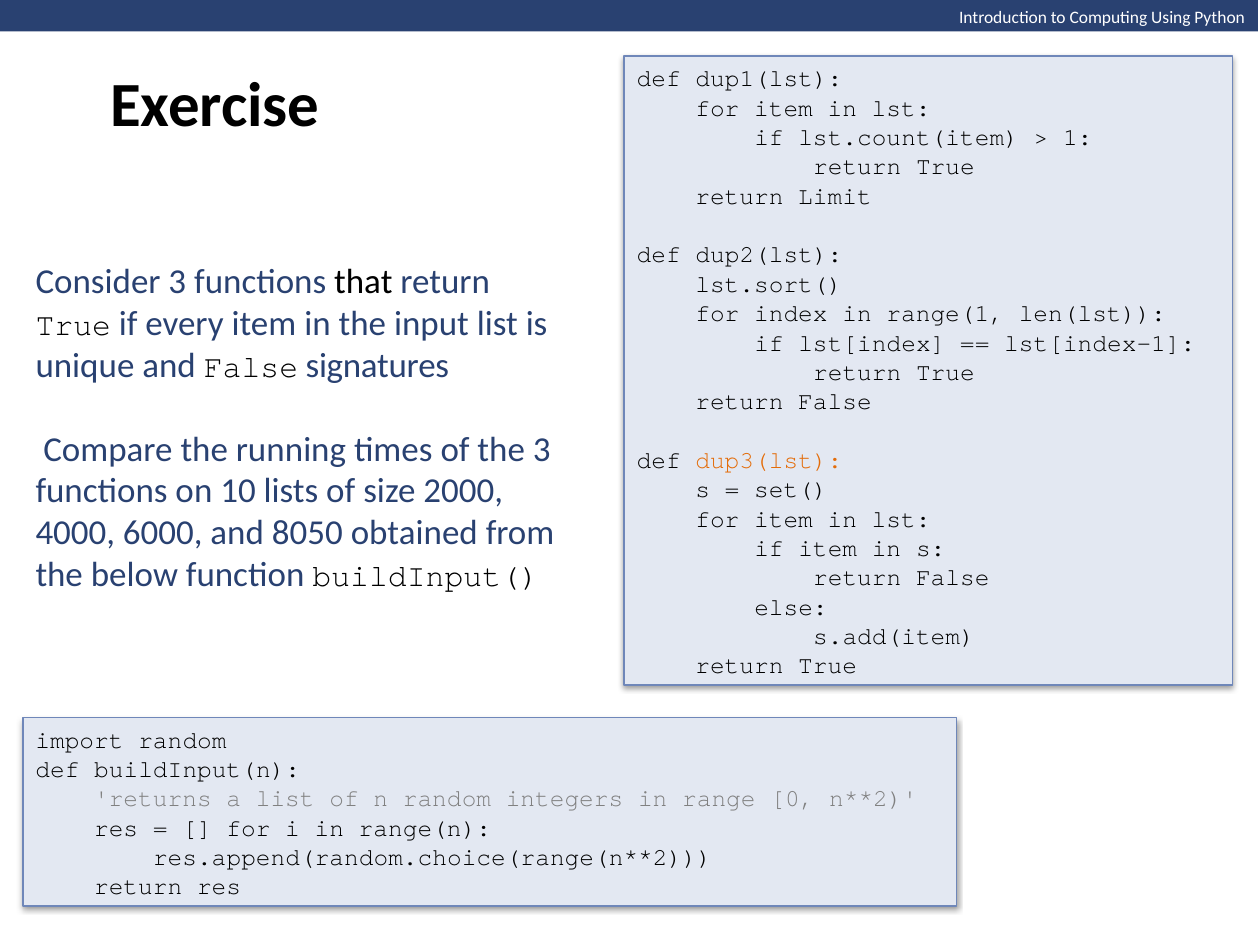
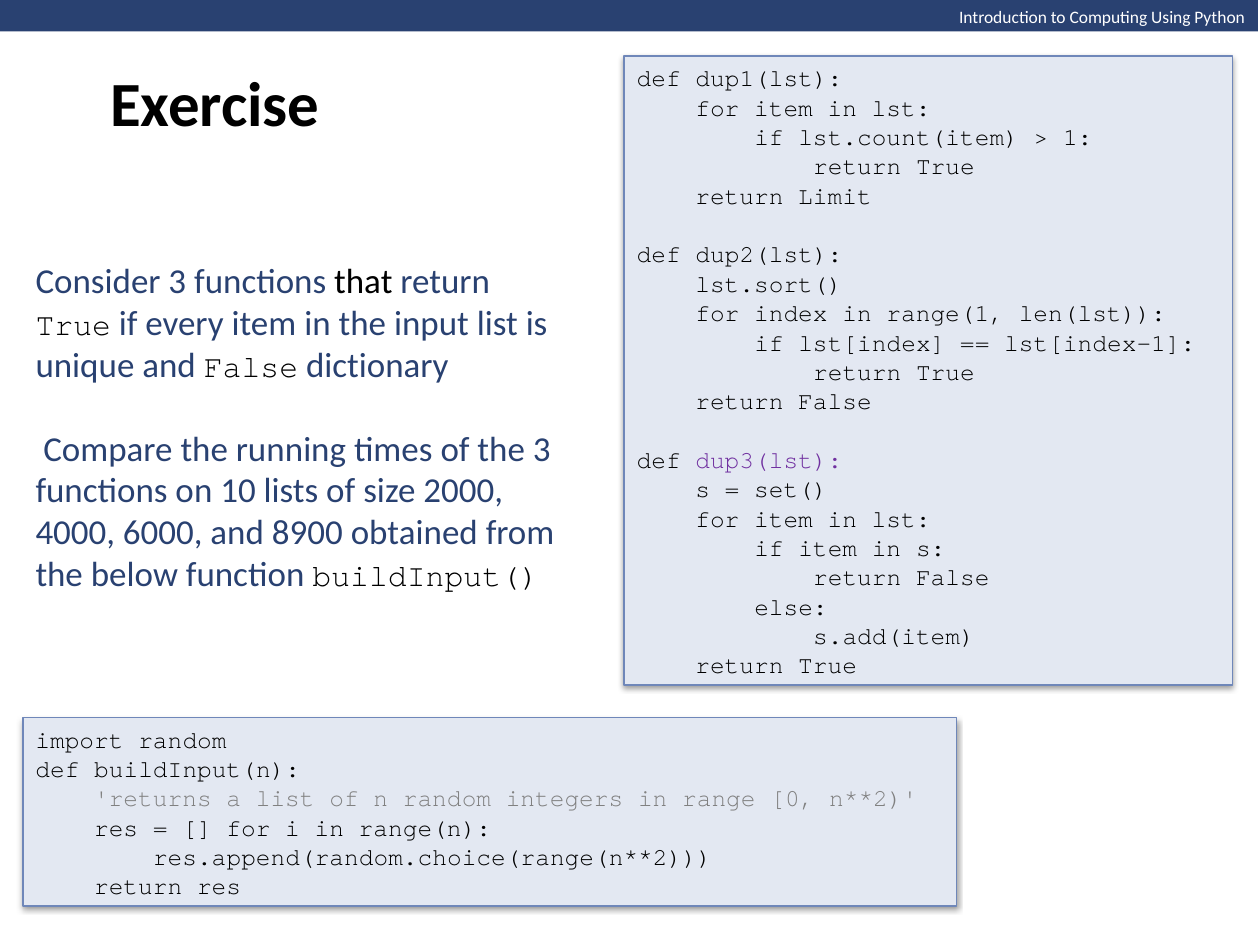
signatures: signatures -> dictionary
dup3(lst colour: orange -> purple
8050: 8050 -> 8900
